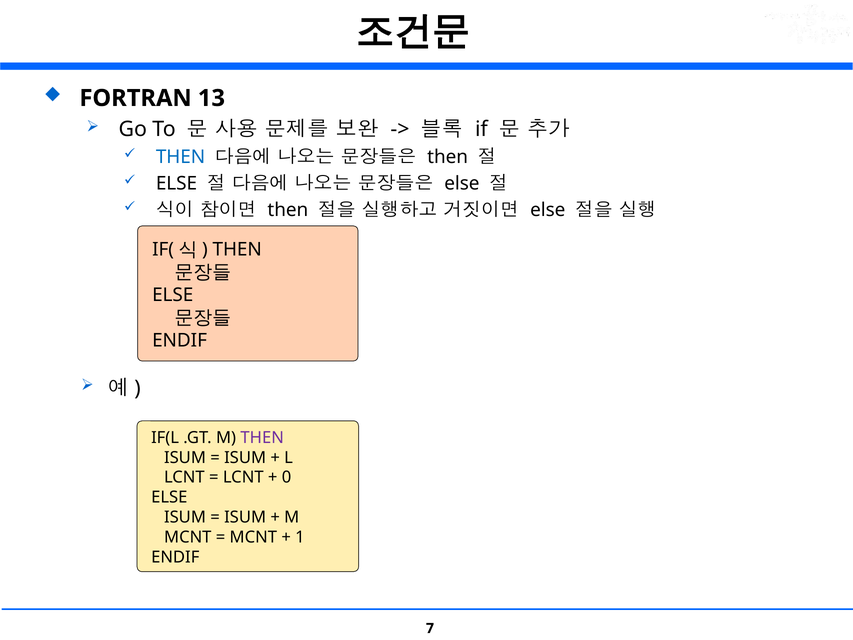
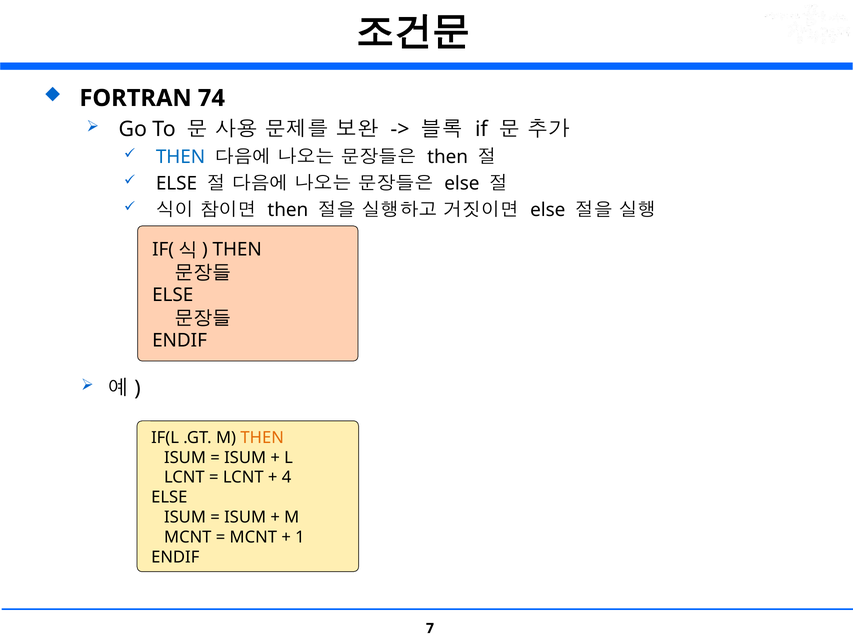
13: 13 -> 74
THEN at (262, 437) colour: purple -> orange
0: 0 -> 4
